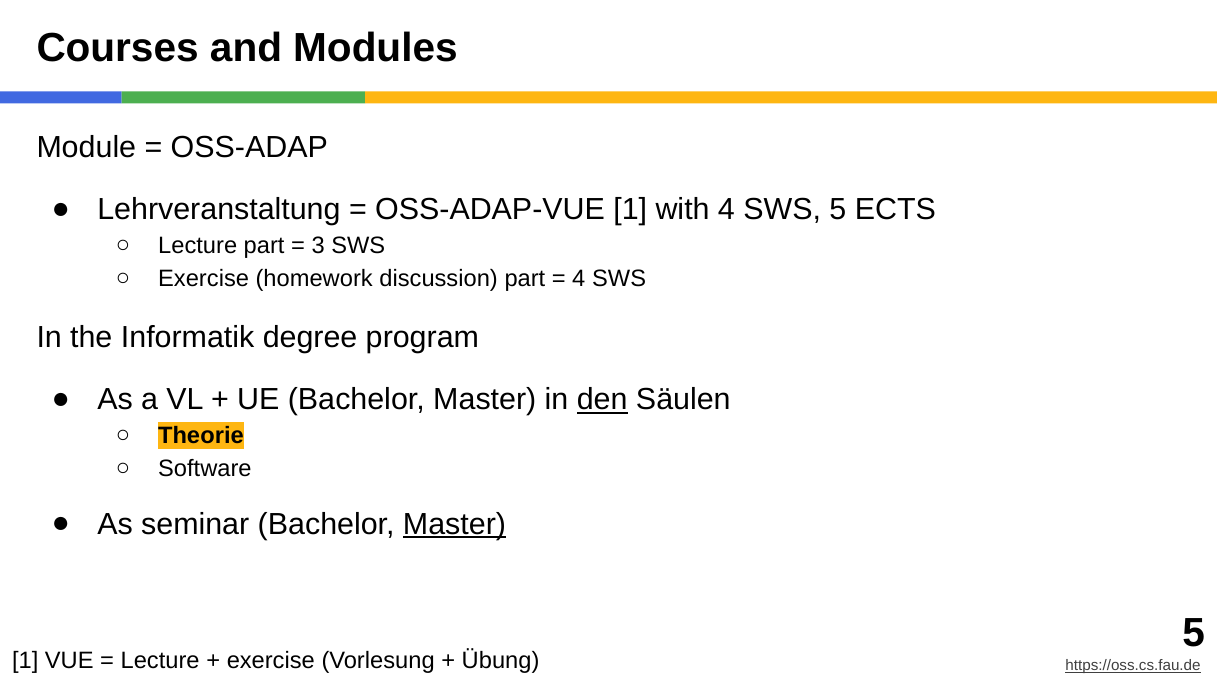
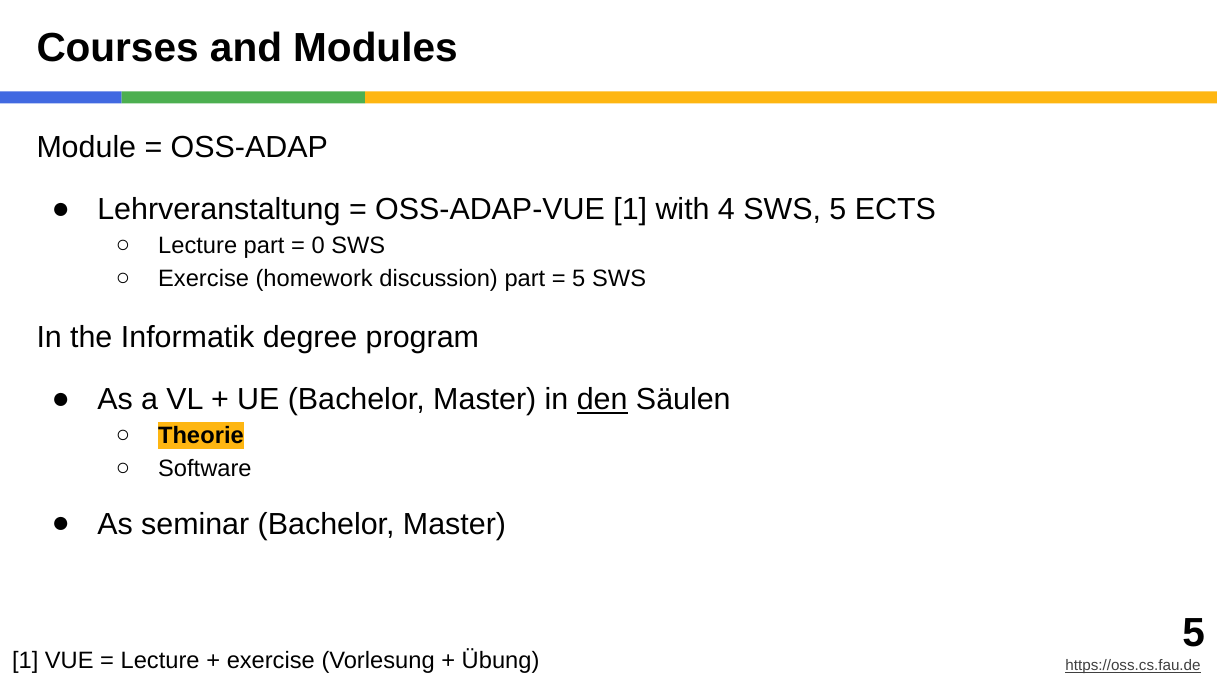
3: 3 -> 0
4 at (579, 279): 4 -> 5
Master at (455, 524) underline: present -> none
